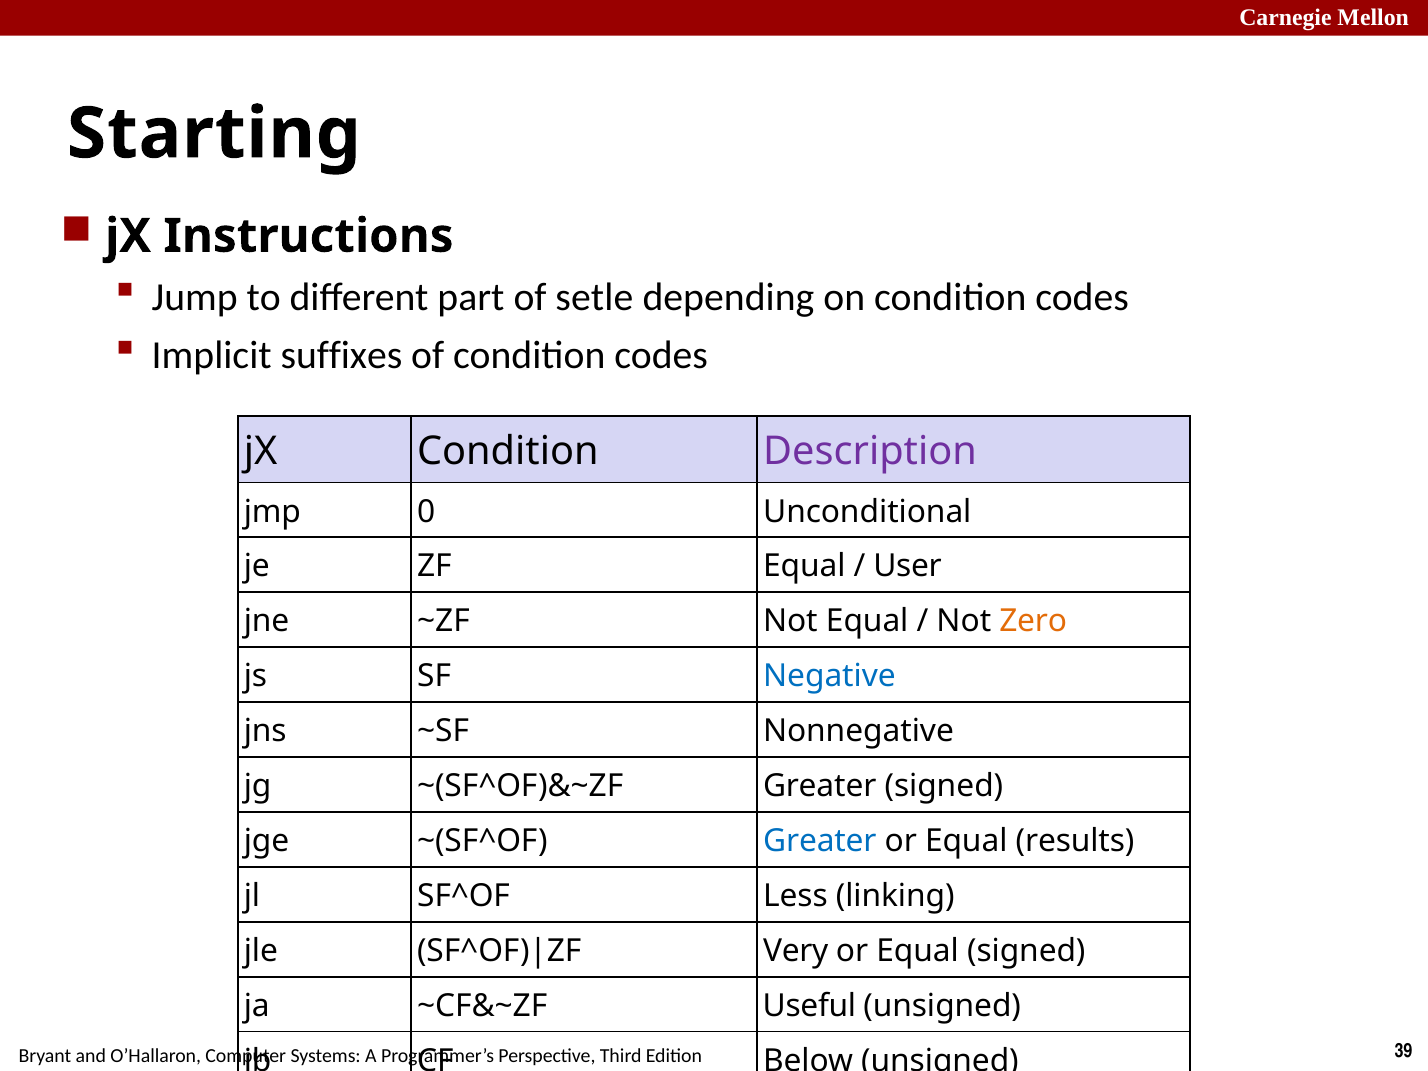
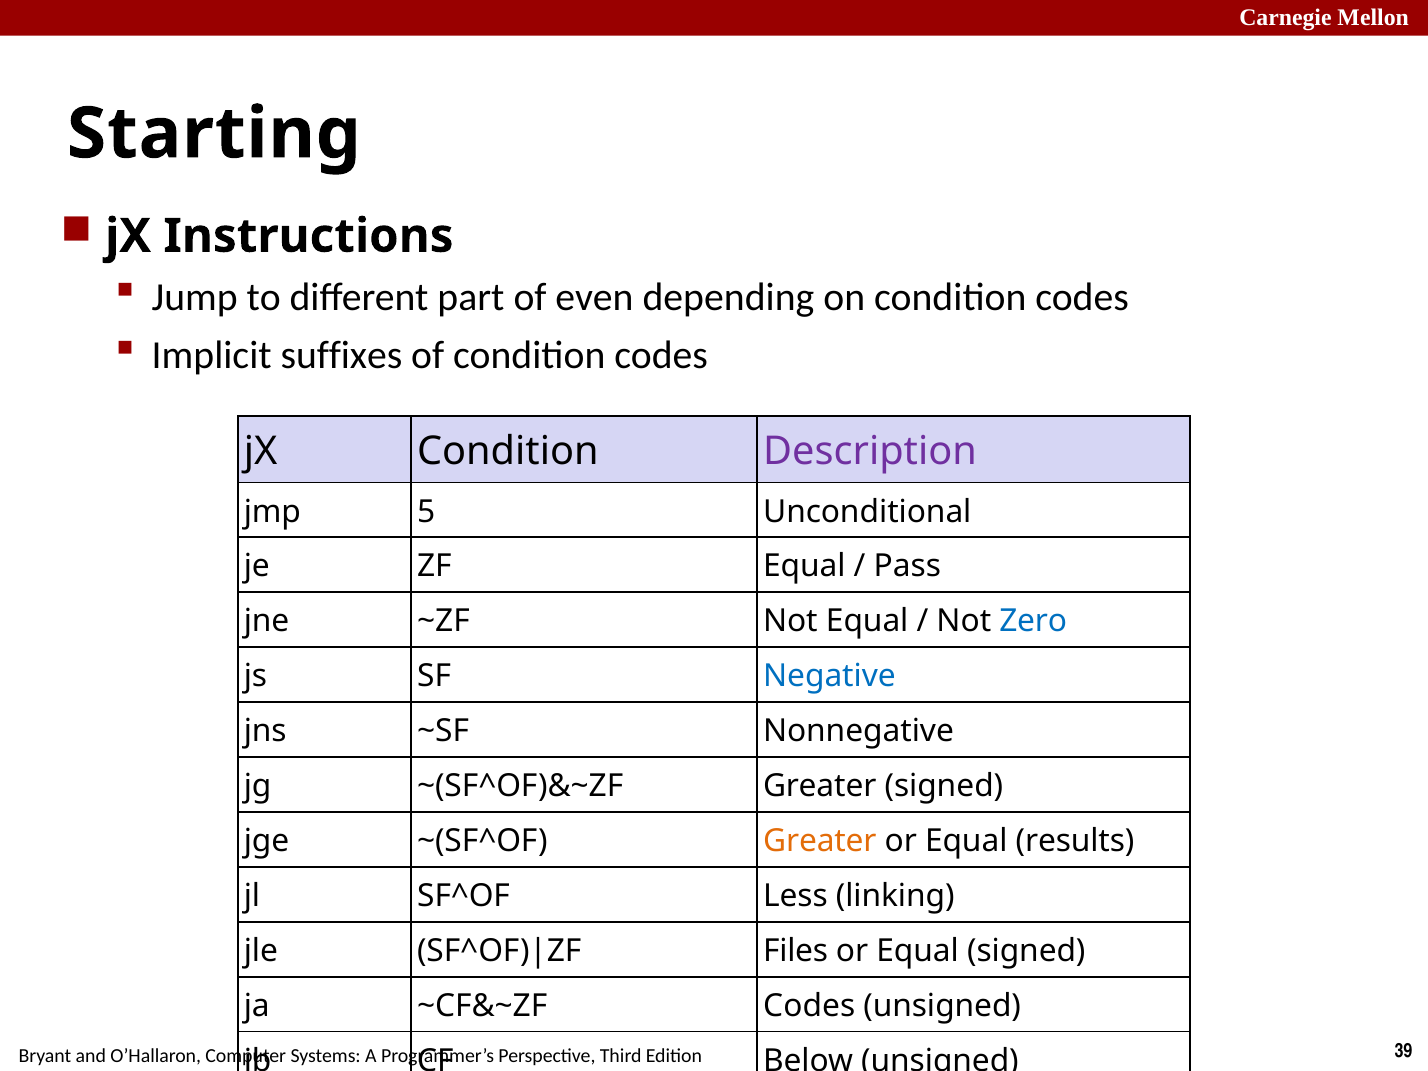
setle: setle -> even
0: 0 -> 5
User: User -> Pass
Zero colour: orange -> blue
Greater at (820, 841) colour: blue -> orange
Very: Very -> Files
~CF&~ZF Useful: Useful -> Codes
